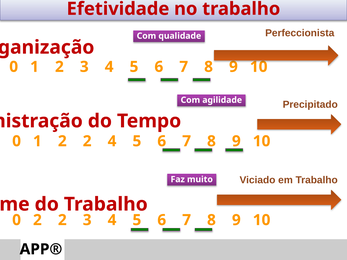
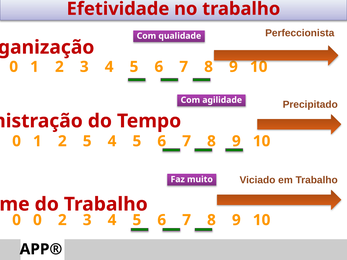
1 2 2: 2 -> 5
0 2: 2 -> 0
